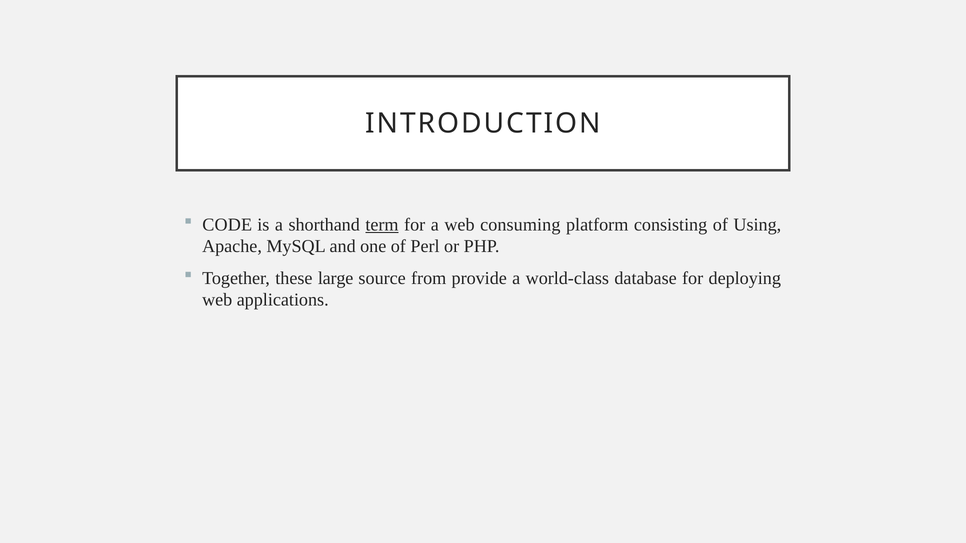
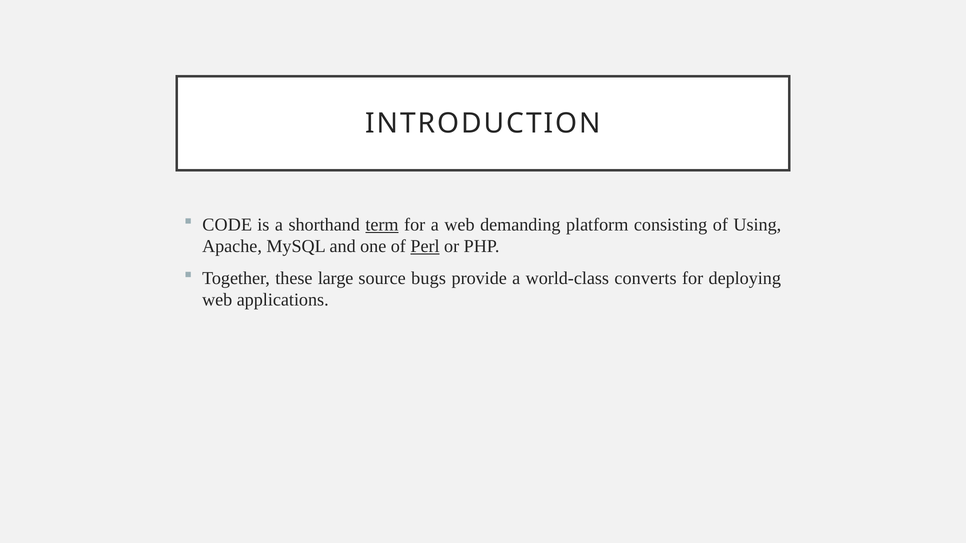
consuming: consuming -> demanding
Perl underline: none -> present
from: from -> bugs
database: database -> converts
